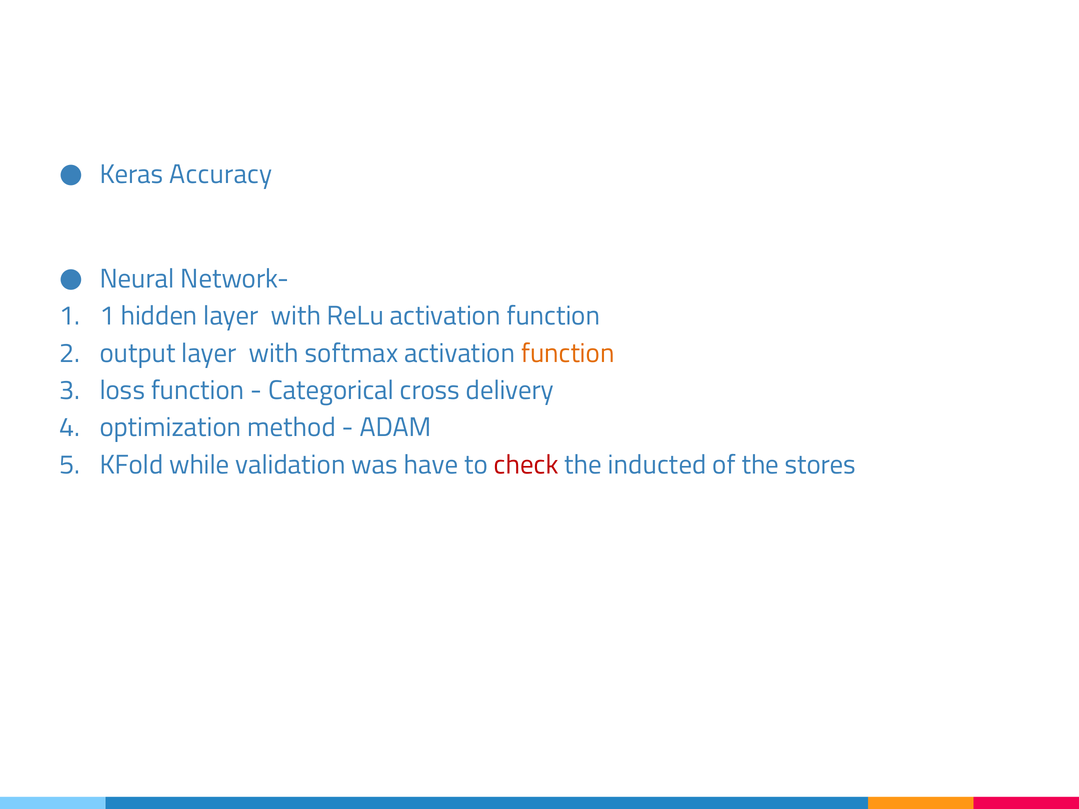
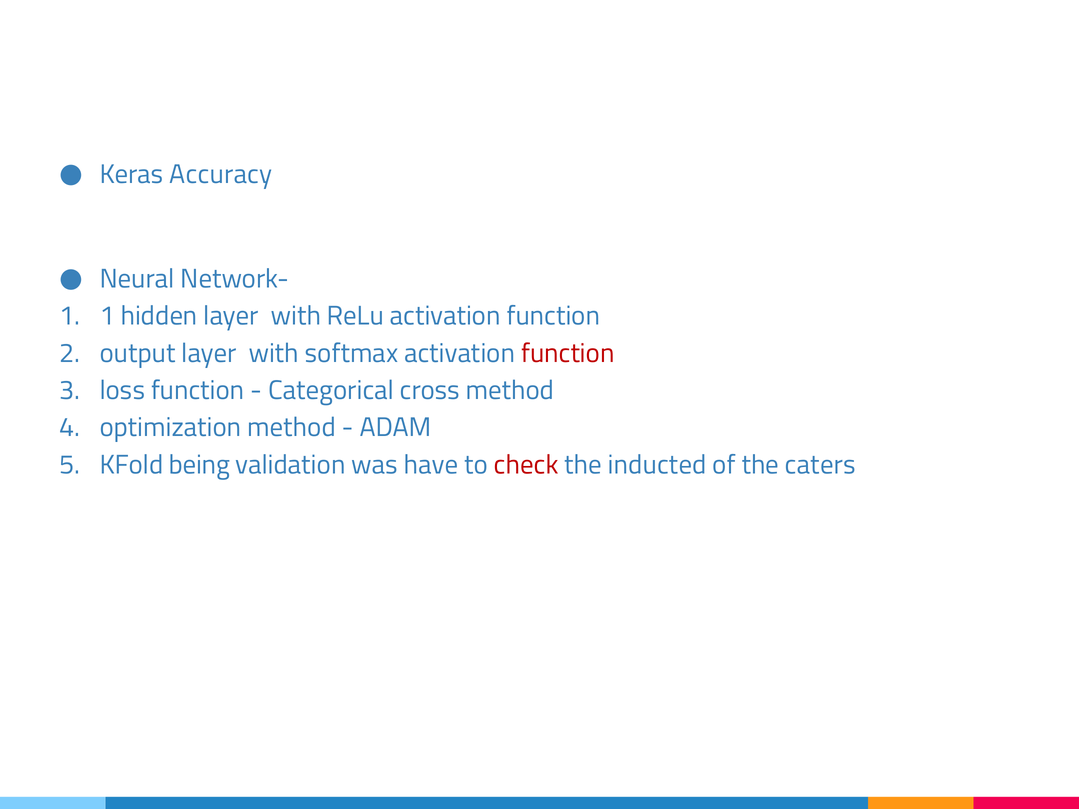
function at (568, 353) colour: orange -> red
cross delivery: delivery -> method
while: while -> being
stores: stores -> caters
